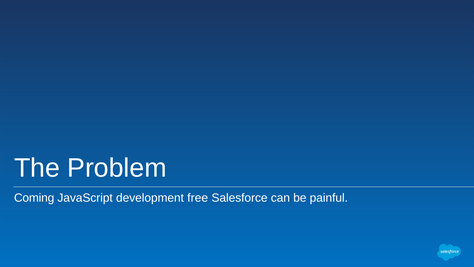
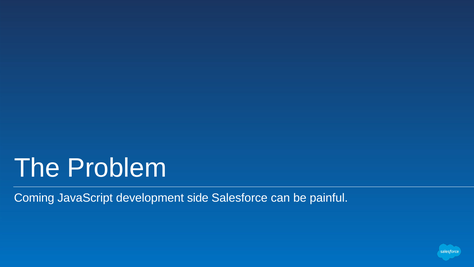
free: free -> side
